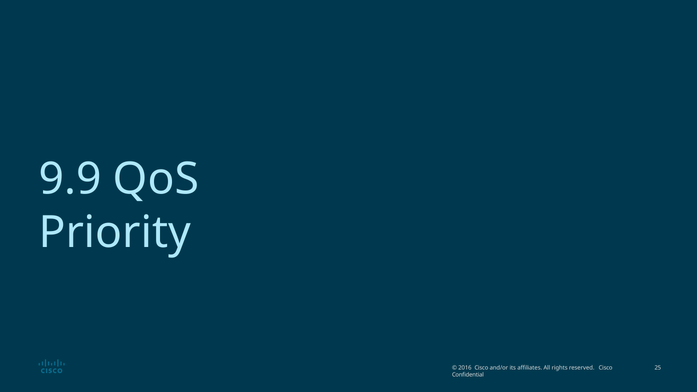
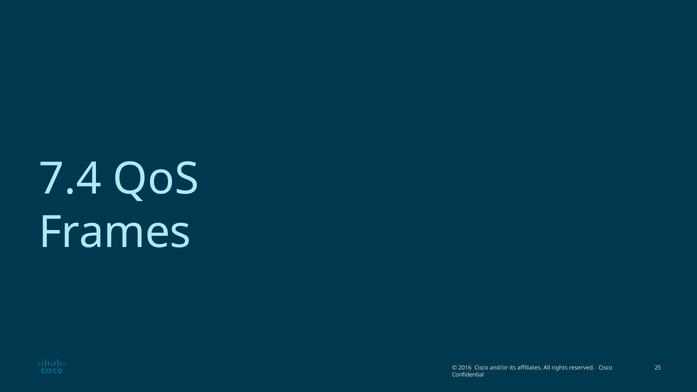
9.9: 9.9 -> 7.4
Priority: Priority -> Frames
